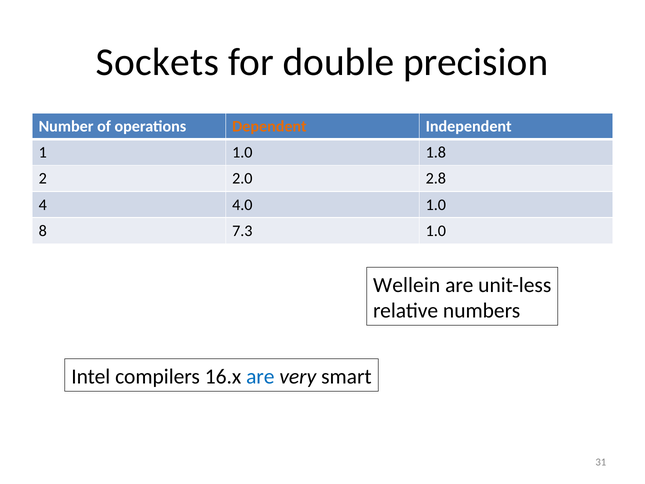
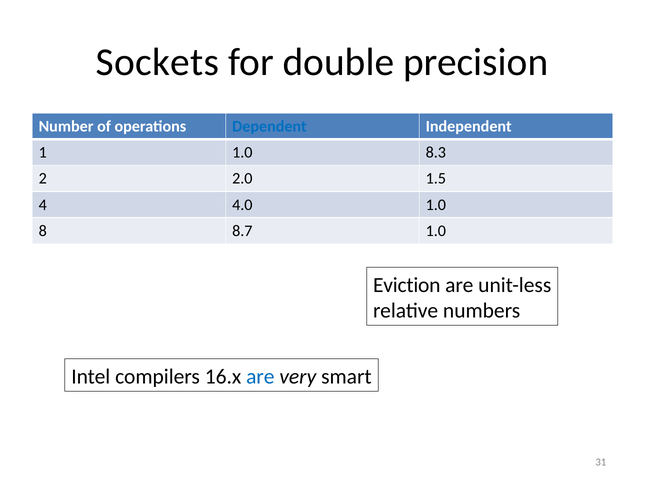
Dependent colour: orange -> blue
1.8: 1.8 -> 8.3
2.8: 2.8 -> 1.5
7.3: 7.3 -> 8.7
Wellein: Wellein -> Eviction
